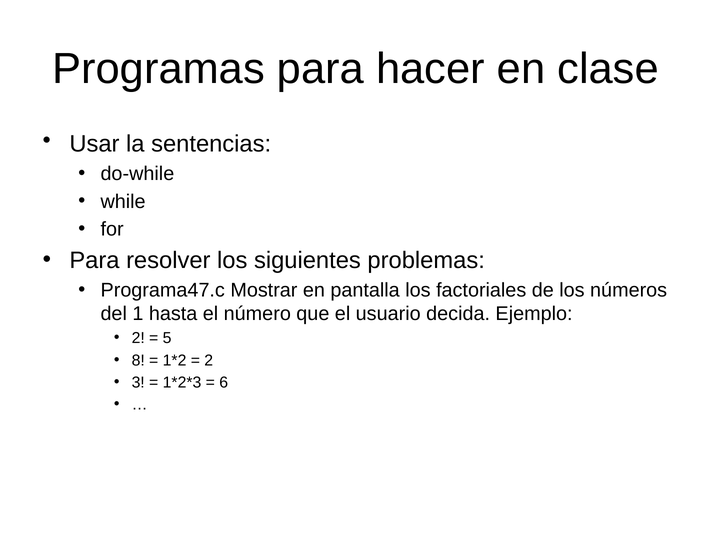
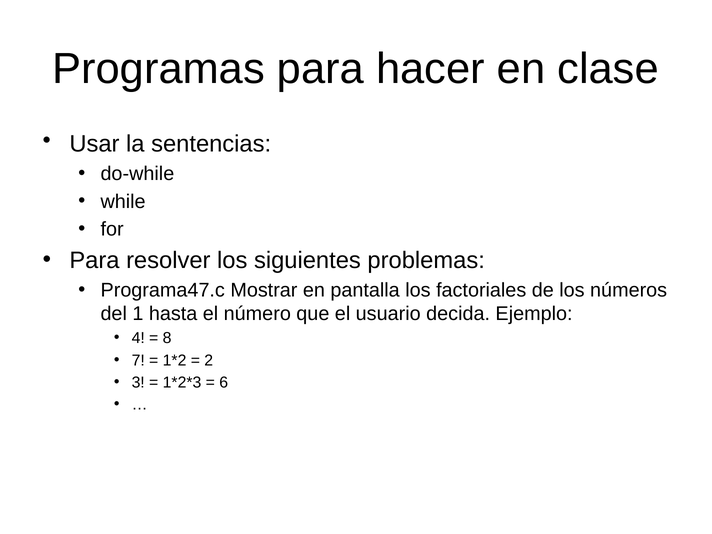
2 at (138, 338): 2 -> 4
5: 5 -> 8
8: 8 -> 7
